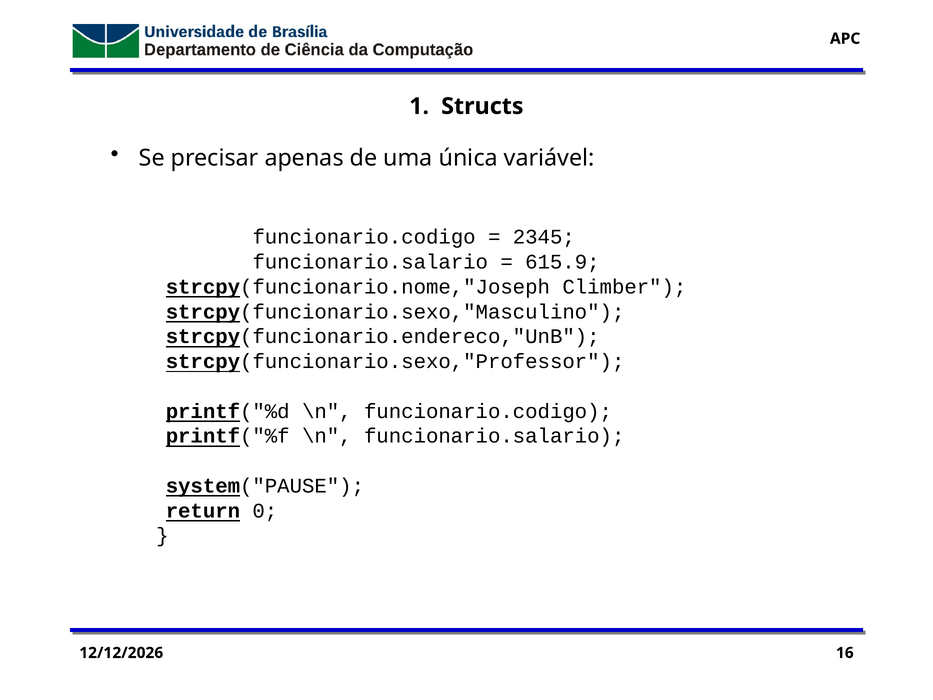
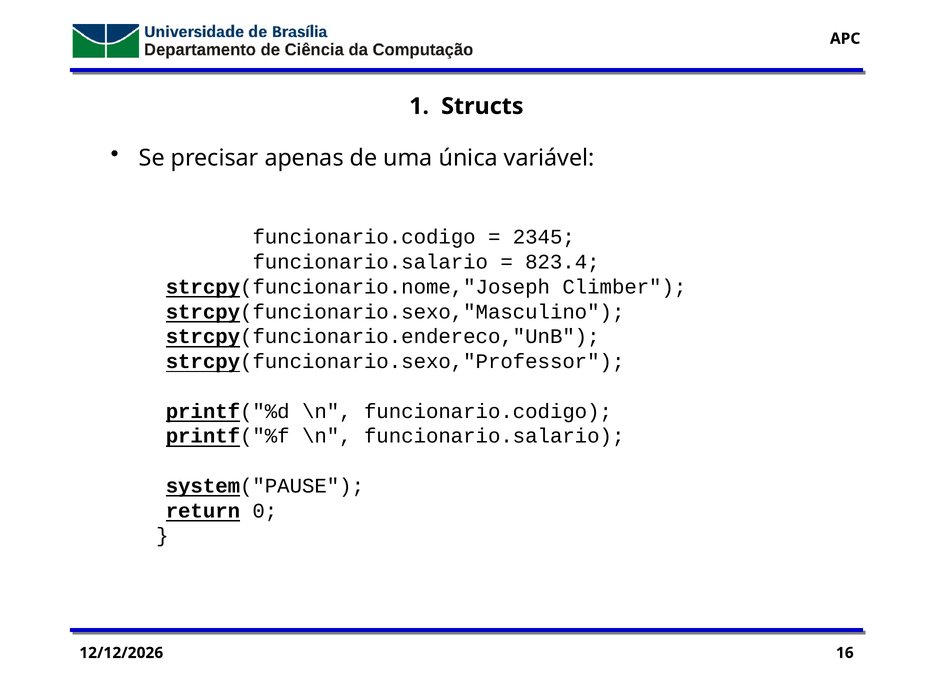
615.9: 615.9 -> 823.4
